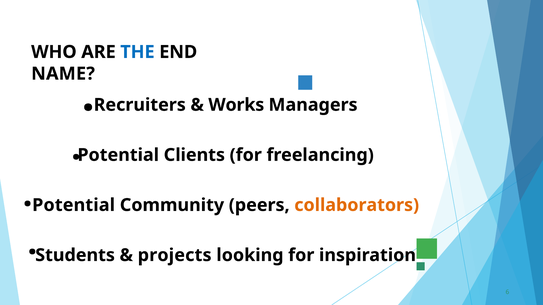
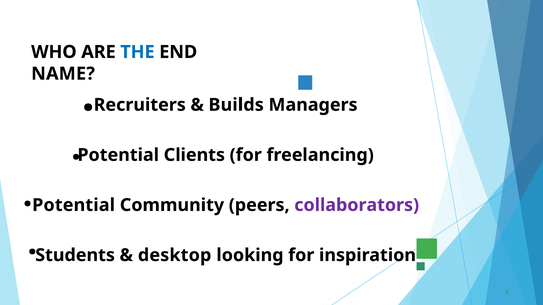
Works: Works -> Builds
collaborators colour: orange -> purple
projects: projects -> desktop
